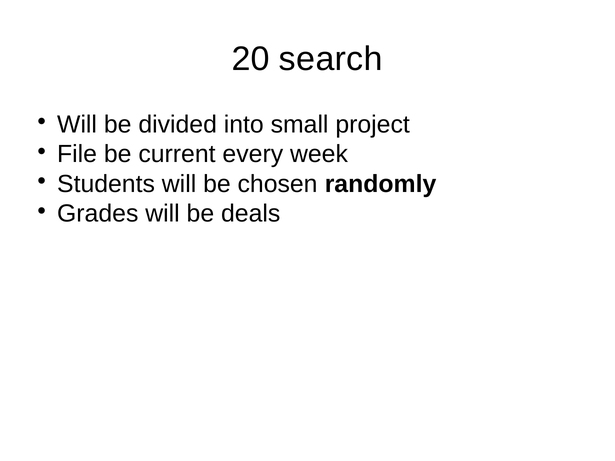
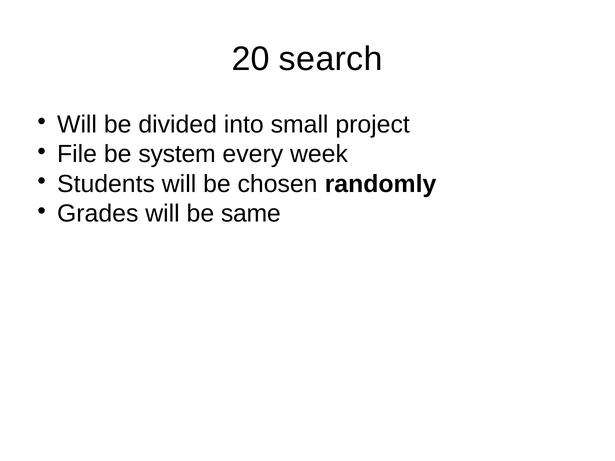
current: current -> system
deals: deals -> same
